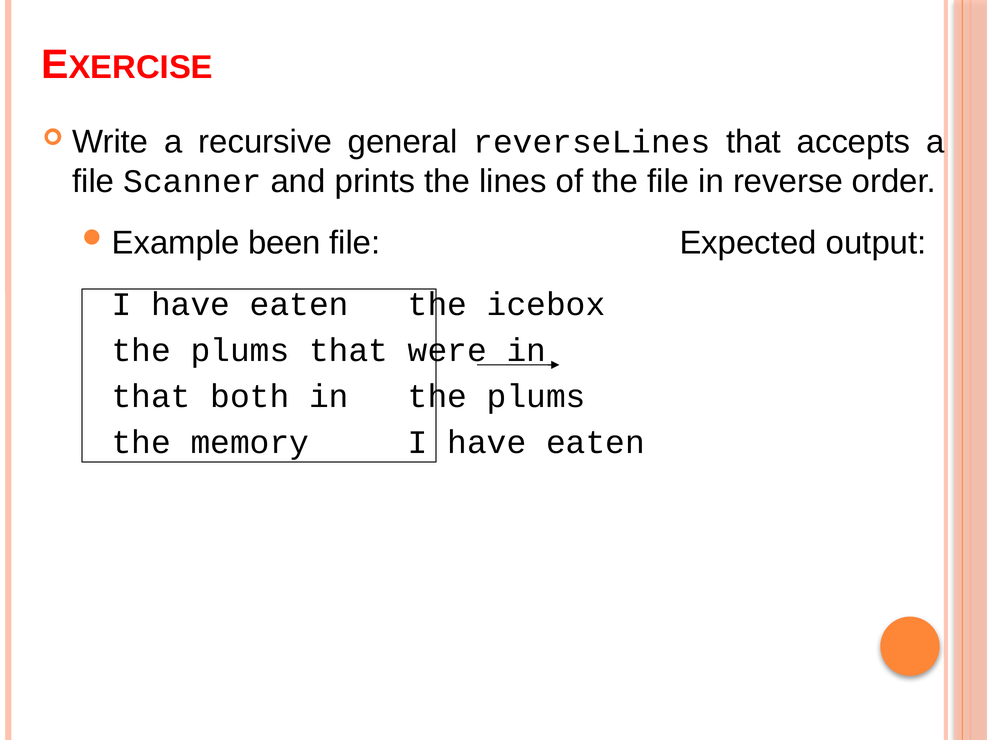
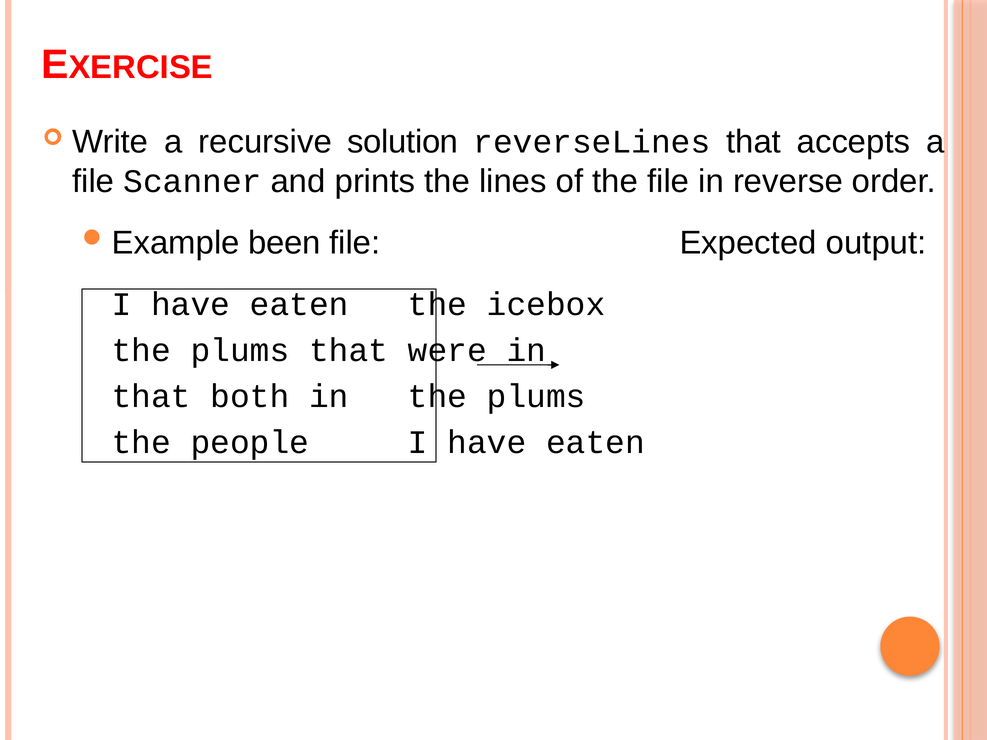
general: general -> solution
memory: memory -> people
